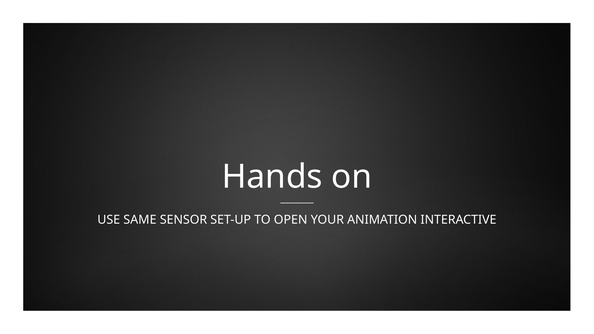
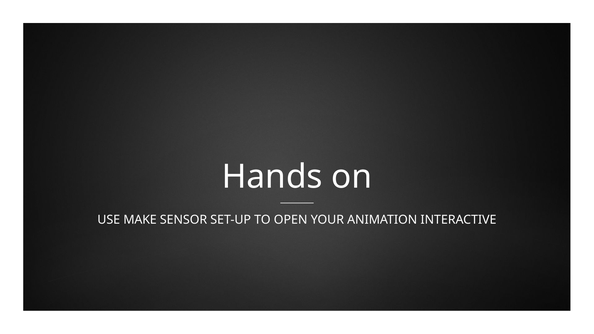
SAME: SAME -> MAKE
